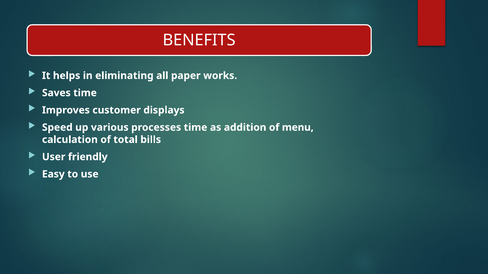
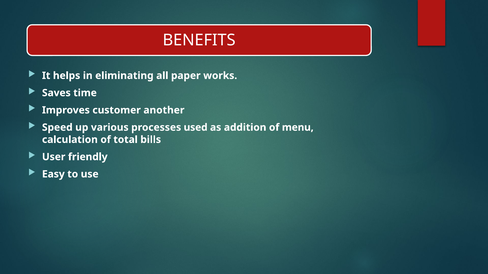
displays: displays -> another
processes time: time -> used
